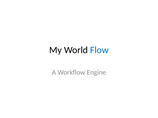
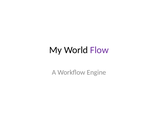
Flow colour: blue -> purple
